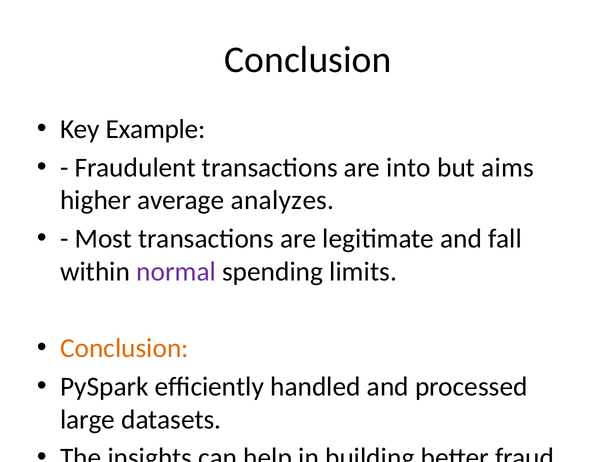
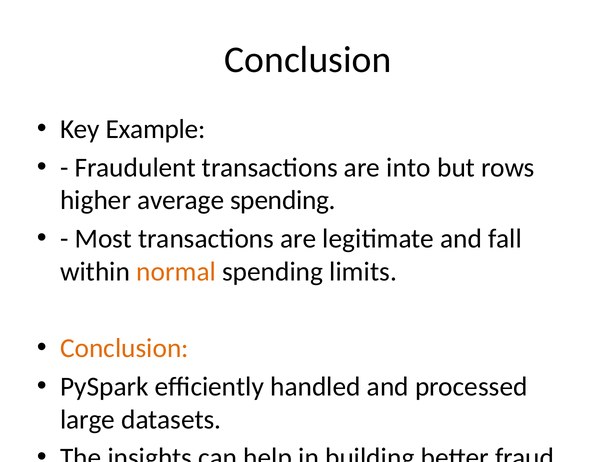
aims: aims -> rows
average analyzes: analyzes -> spending
normal colour: purple -> orange
